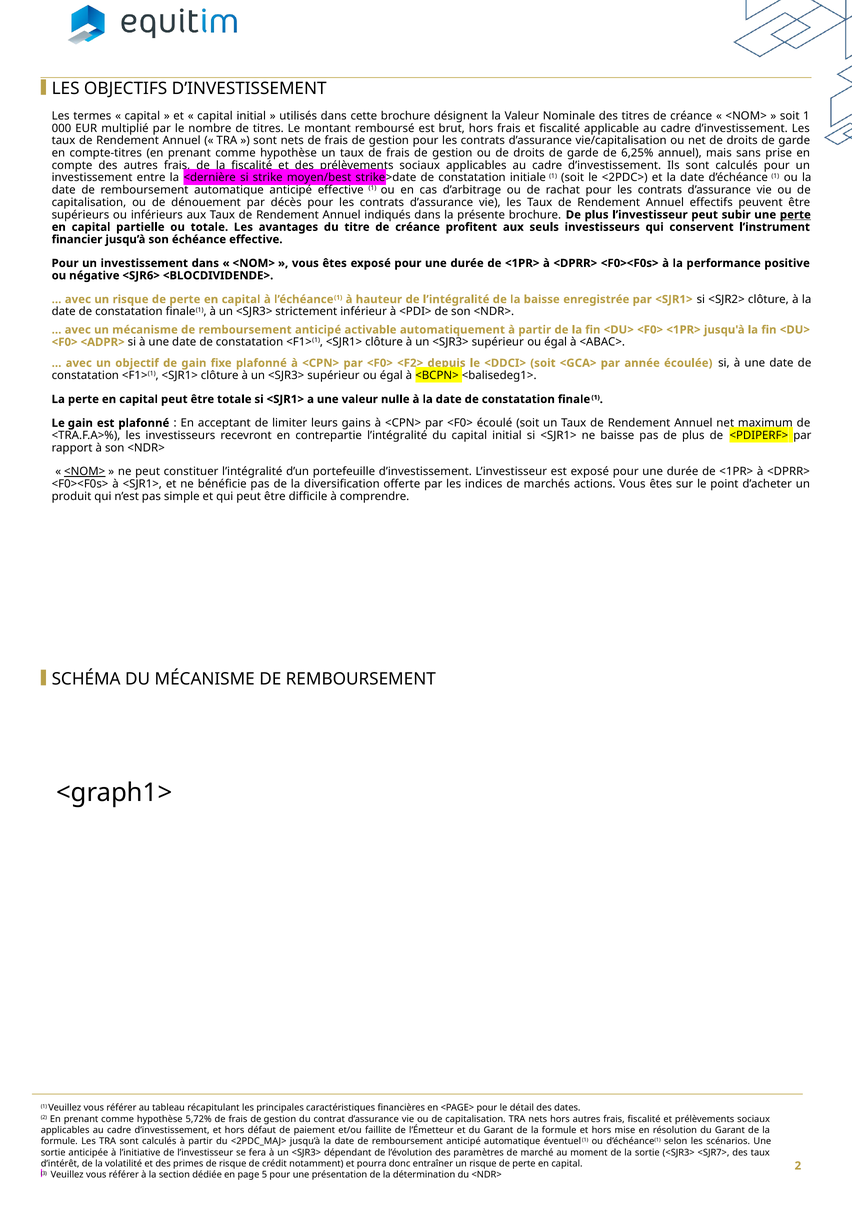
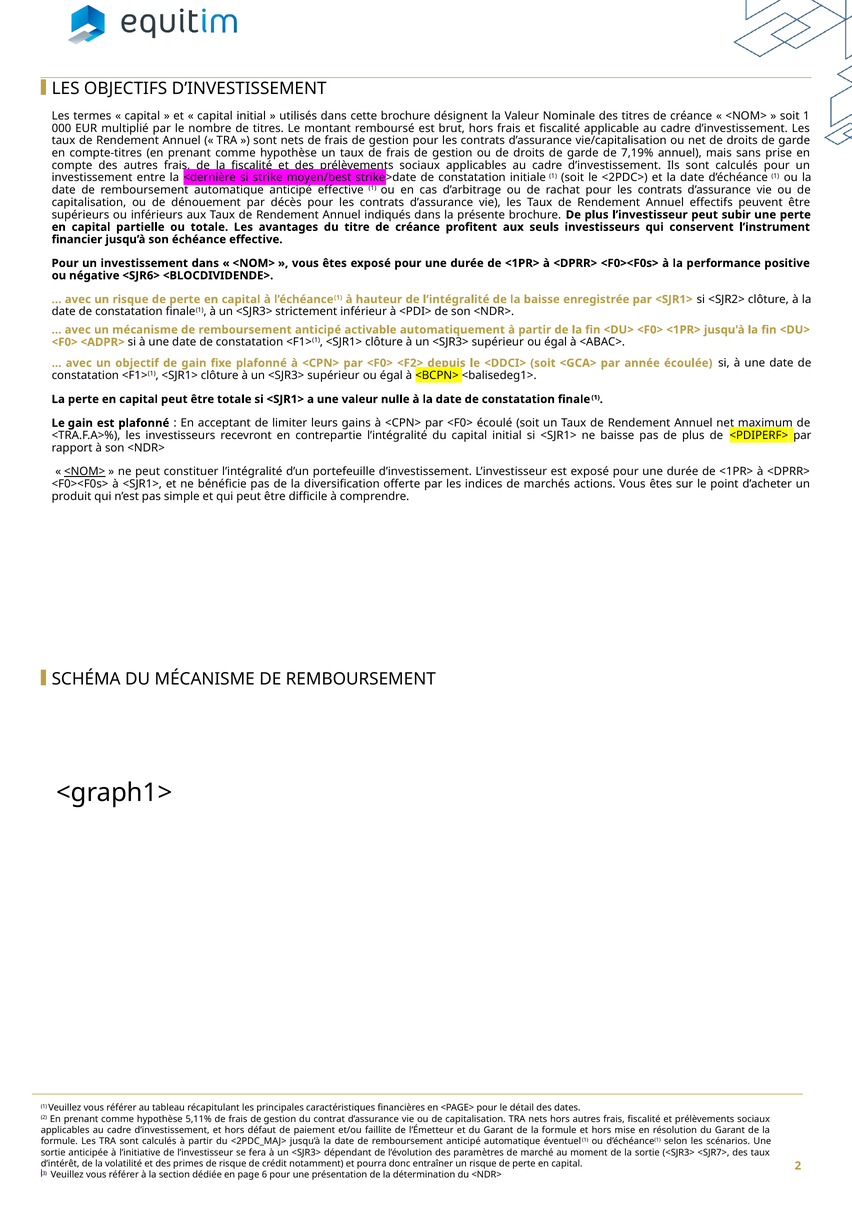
6,25%: 6,25% -> 7,19%
perte at (795, 215) underline: present -> none
5,72%: 5,72% -> 5,11%
5: 5 -> 6
